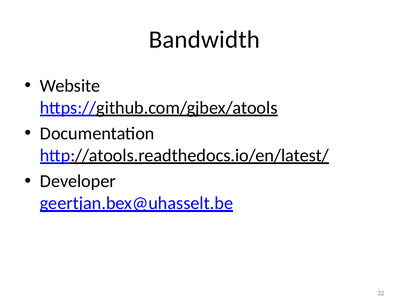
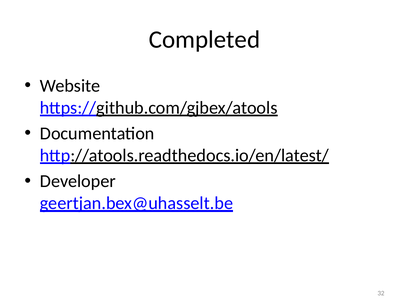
Bandwidth: Bandwidth -> Completed
